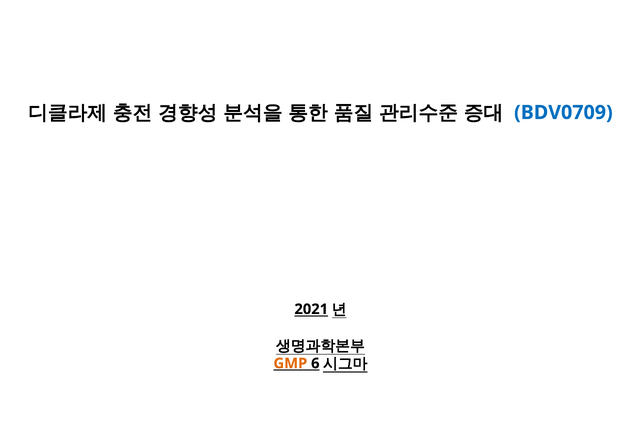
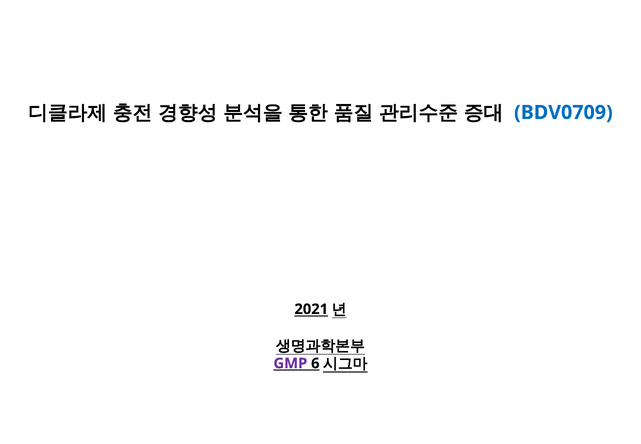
GMP colour: orange -> purple
